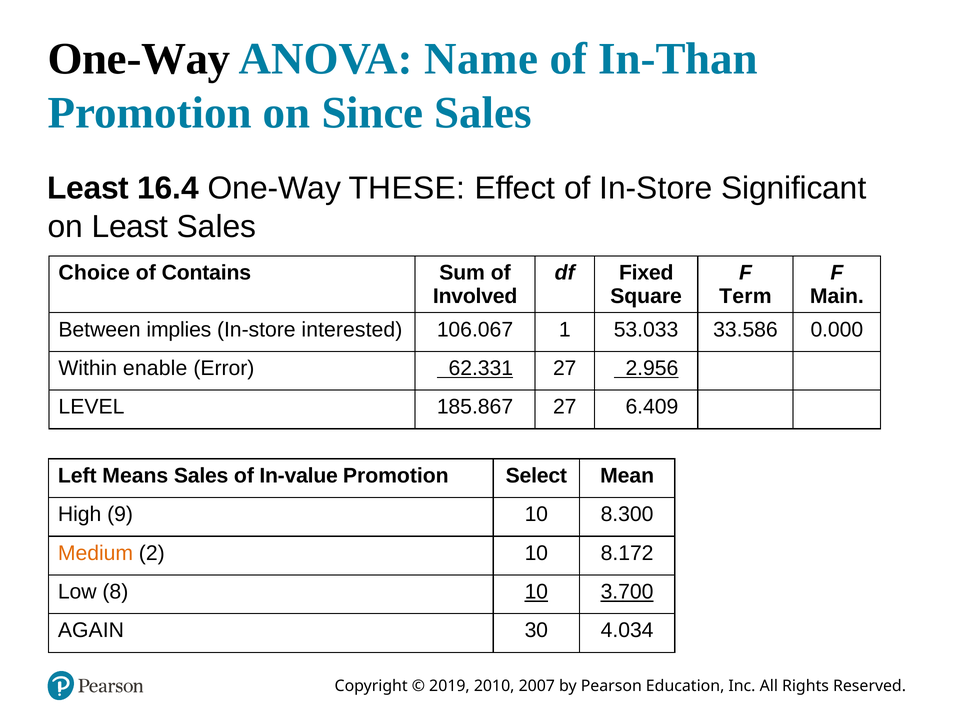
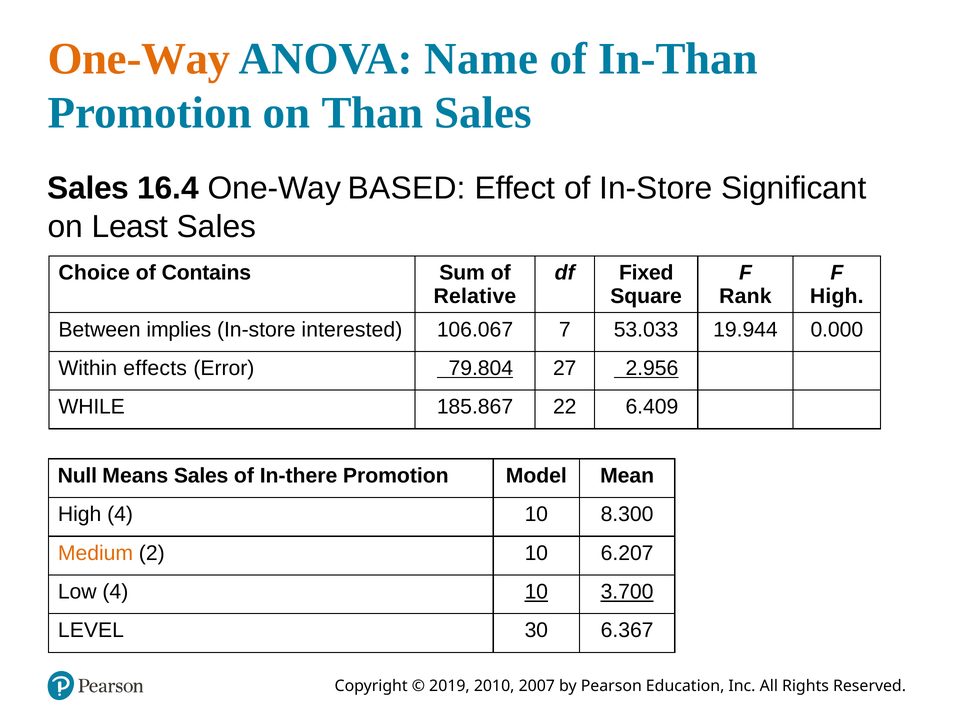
One-Way at (139, 59) colour: black -> orange
Since: Since -> Than
Least at (88, 188): Least -> Sales
THESE: THESE -> BASED
Involved: Involved -> Relative
Term: Term -> Rank
Main at (837, 296): Main -> High
1: 1 -> 7
33.586: 33.586 -> 19.944
enable: enable -> effects
62.331: 62.331 -> 79.804
LEVEL: LEVEL -> WHILE
185.867 27: 27 -> 22
Left: Left -> Null
In-value: In-value -> In-there
Select: Select -> Model
High 9: 9 -> 4
8.172: 8.172 -> 6.207
Low 8: 8 -> 4
AGAIN: AGAIN -> LEVEL
4.034: 4.034 -> 6.367
